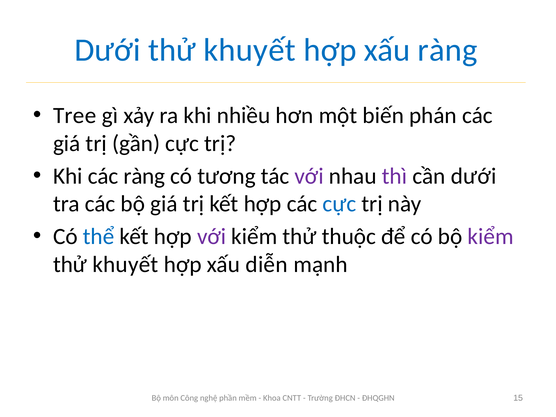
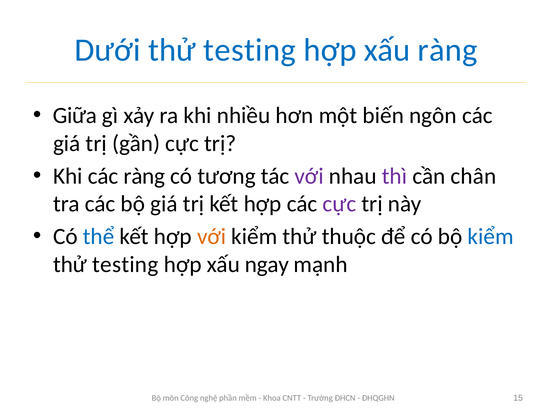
khuyết at (250, 50): khuyết -> testing
Tree: Tree -> Giữa
phán: phán -> ngôn
cần dưới: dưới -> chân
cực at (339, 204) colour: blue -> purple
với at (212, 237) colour: purple -> orange
kiểm at (491, 237) colour: purple -> blue
khuyết at (125, 265): khuyết -> testing
diễn: diễn -> ngay
